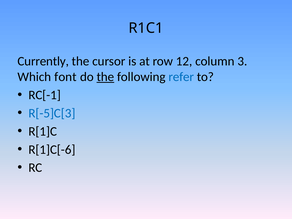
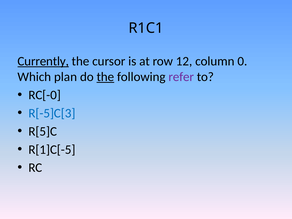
Currently underline: none -> present
3: 3 -> 0
font: font -> plan
refer colour: blue -> purple
RC[-1: RC[-1 -> RC[-0
R[1]C: R[1]C -> R[5]C
R[1]C[-6: R[1]C[-6 -> R[1]C[-5
